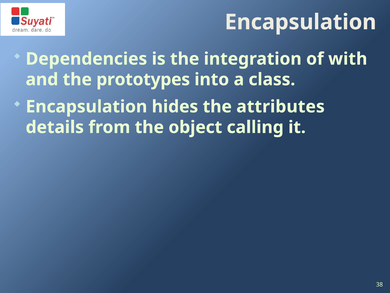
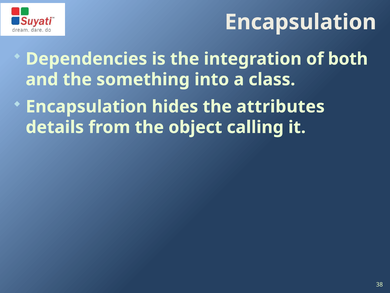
with: with -> both
prototypes: prototypes -> something
